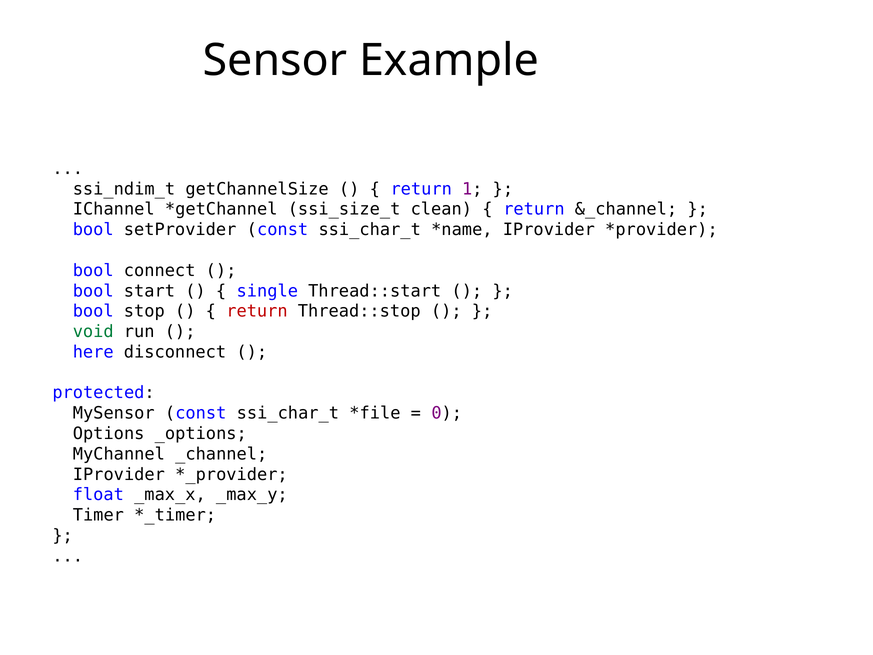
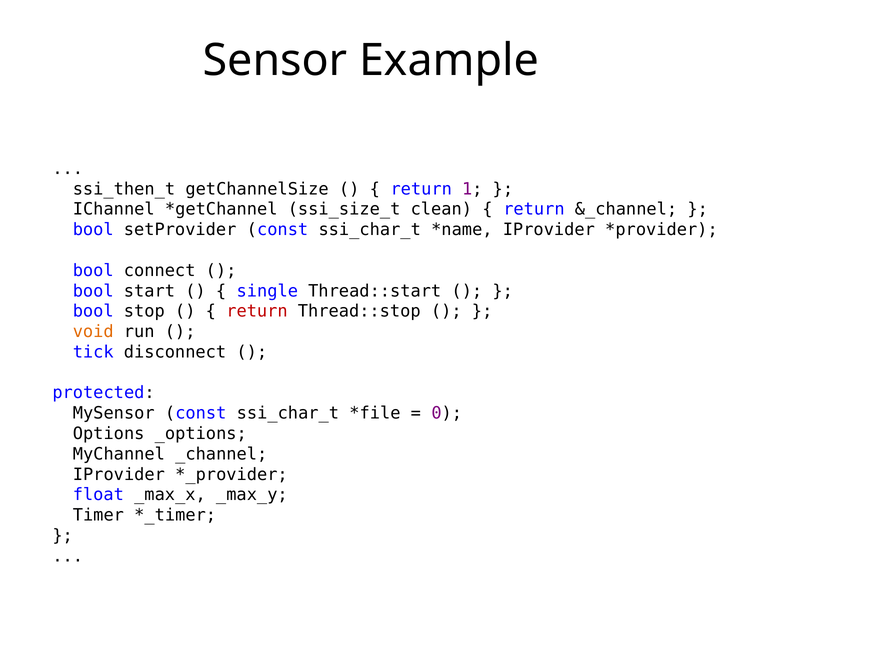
ssi_ndim_t: ssi_ndim_t -> ssi_then_t
void colour: green -> orange
here: here -> tick
